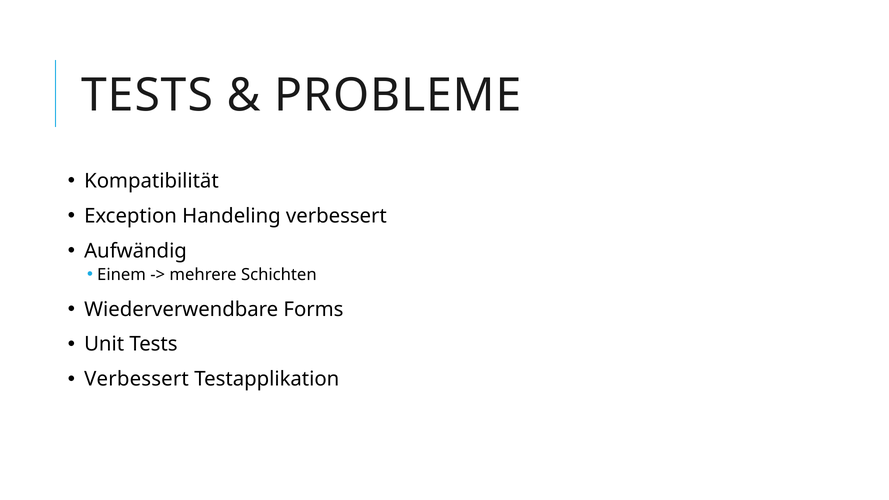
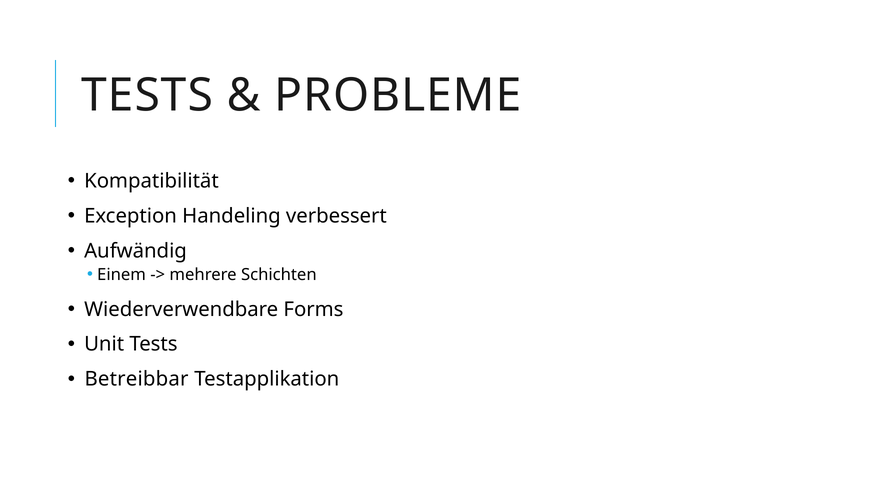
Verbessert at (137, 379): Verbessert -> Betreibbar
